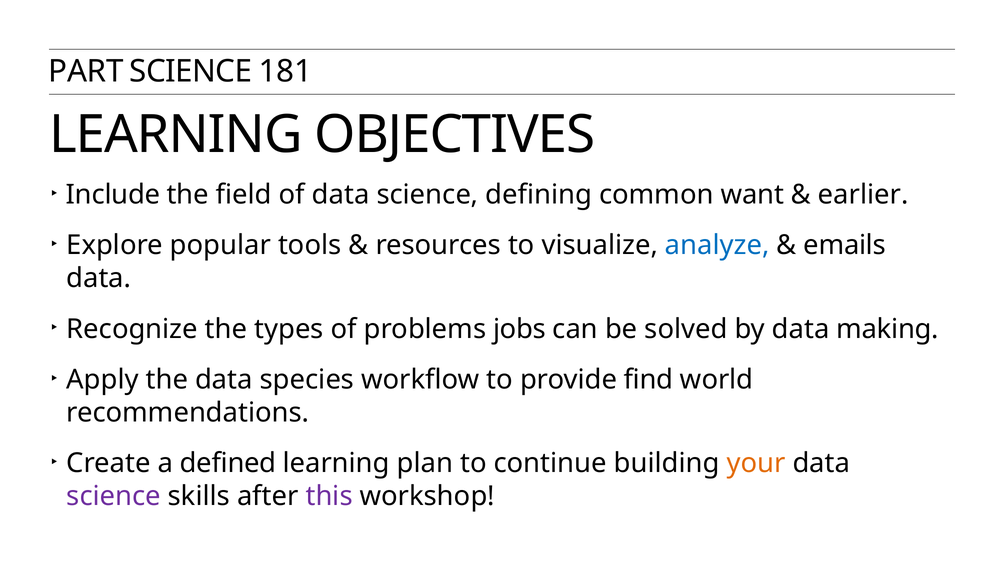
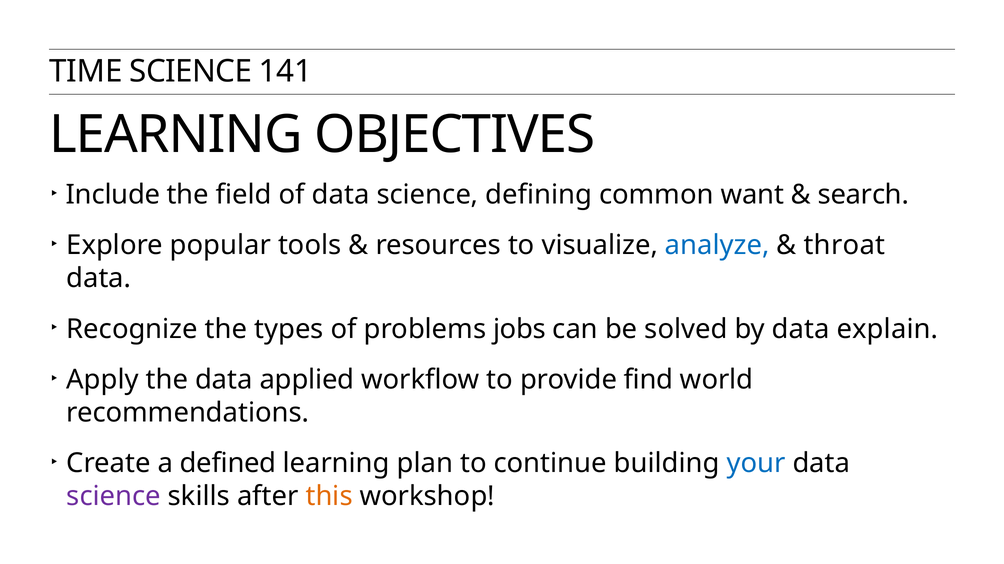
PART: PART -> TIME
181: 181 -> 141
earlier: earlier -> search
emails: emails -> throat
making: making -> explain
species: species -> applied
your colour: orange -> blue
this colour: purple -> orange
